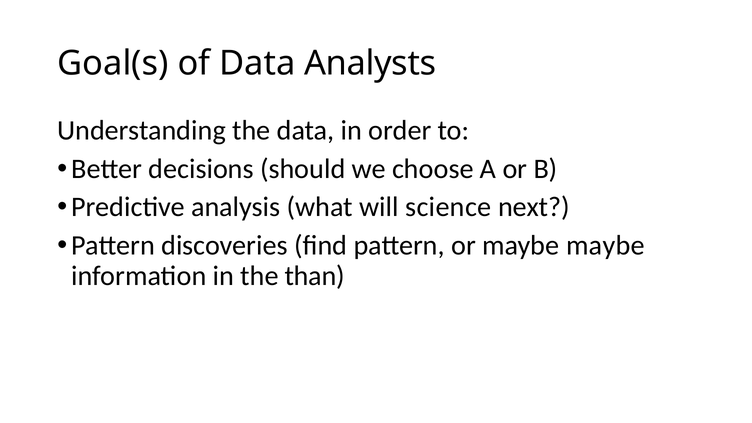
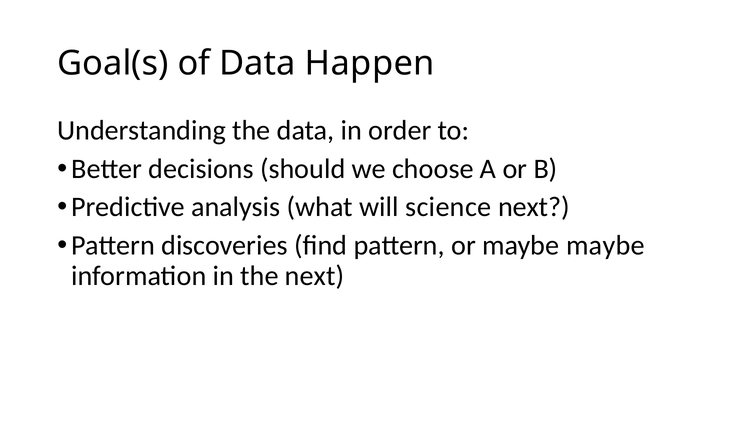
Analysts: Analysts -> Happen
the than: than -> next
